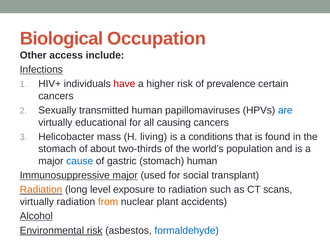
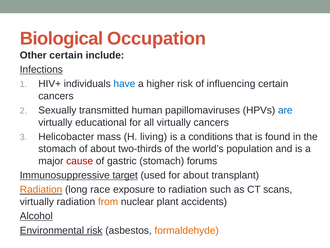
Other access: access -> certain
have colour: red -> blue
prevalence: prevalence -> influencing
all causing: causing -> virtually
cause colour: blue -> red
stomach human: human -> forums
Immunosuppressive major: major -> target
for social: social -> about
level: level -> race
formaldehyde colour: blue -> orange
